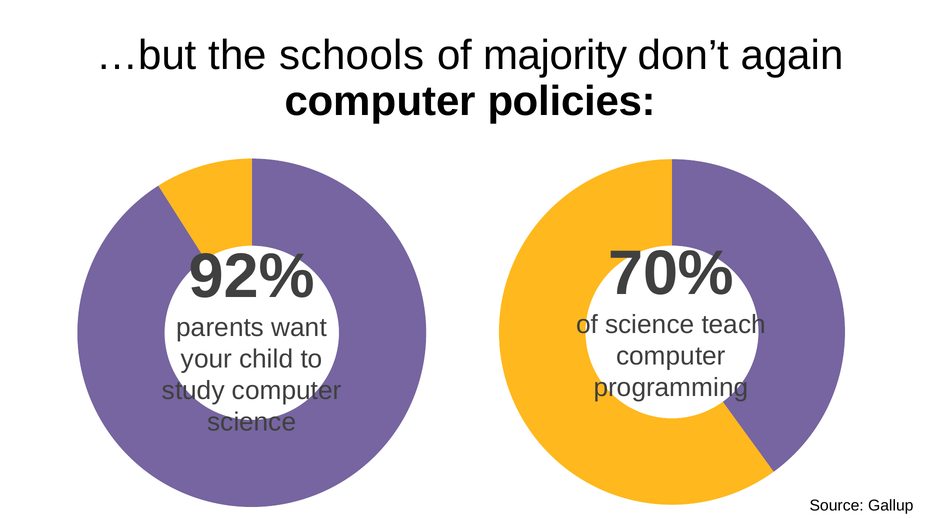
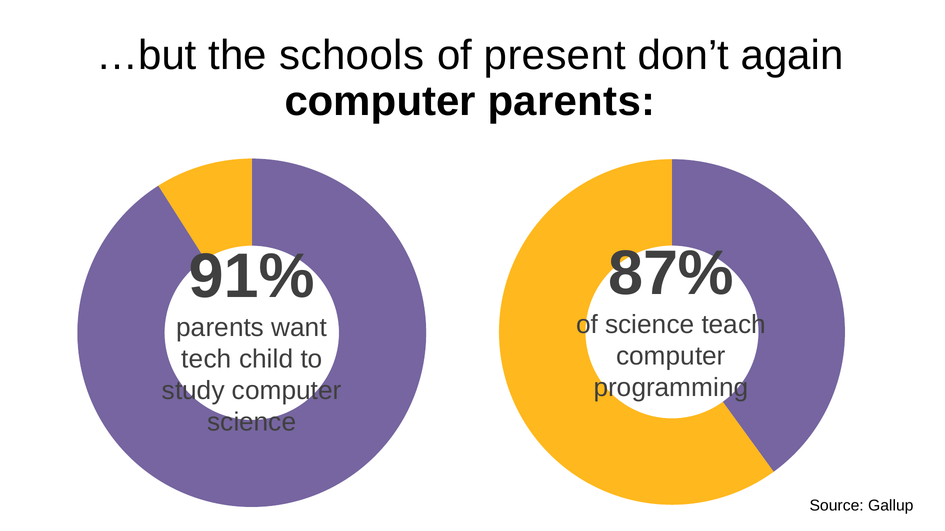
majority: majority -> present
computer policies: policies -> parents
70%: 70% -> 87%
92%: 92% -> 91%
your: your -> tech
